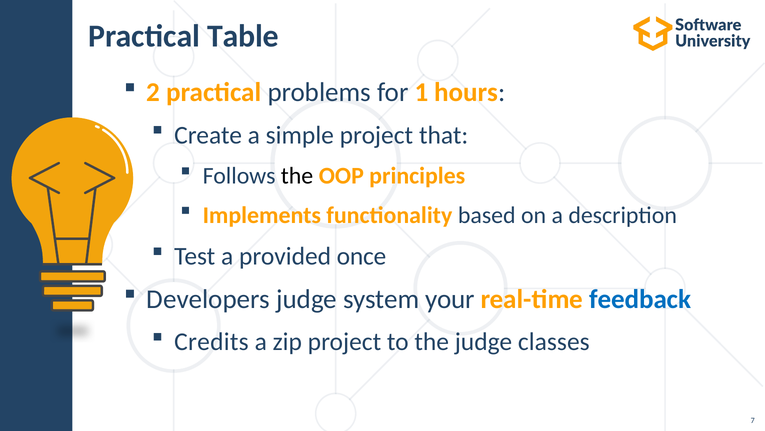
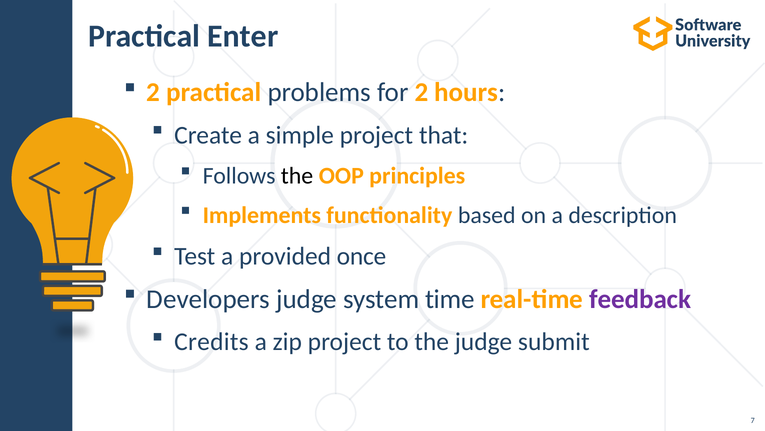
Table: Table -> Enter
for 1: 1 -> 2
your: your -> time
feedback colour: blue -> purple
classes: classes -> submit
